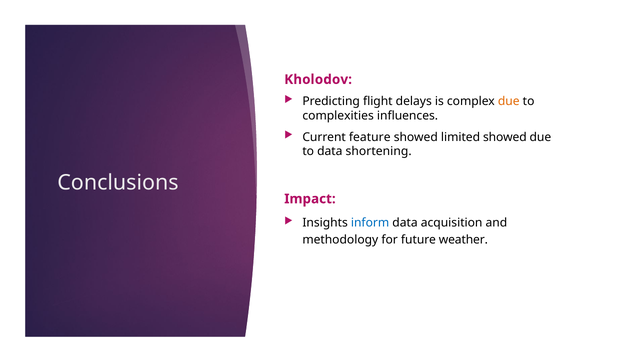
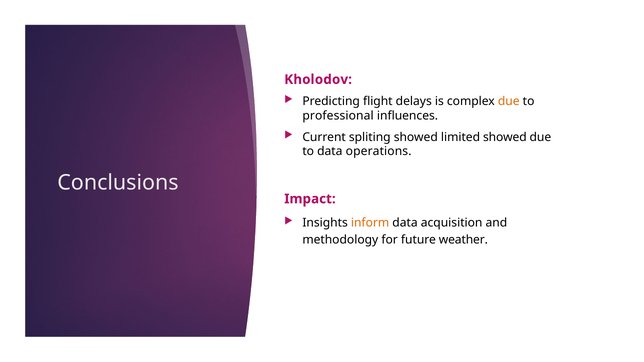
complexities: complexities -> professional
feature: feature -> spliting
shortening: shortening -> operations
inform colour: blue -> orange
